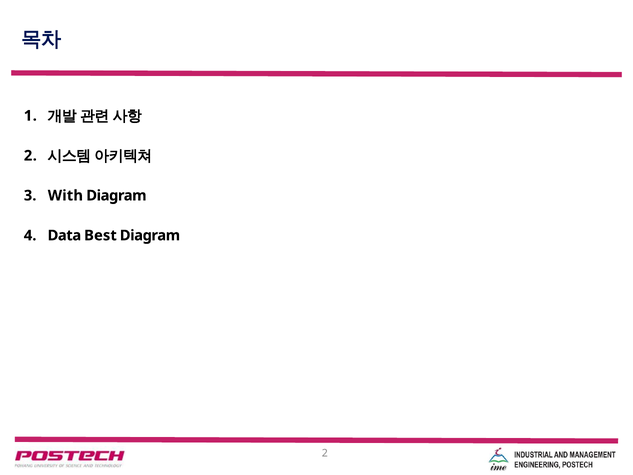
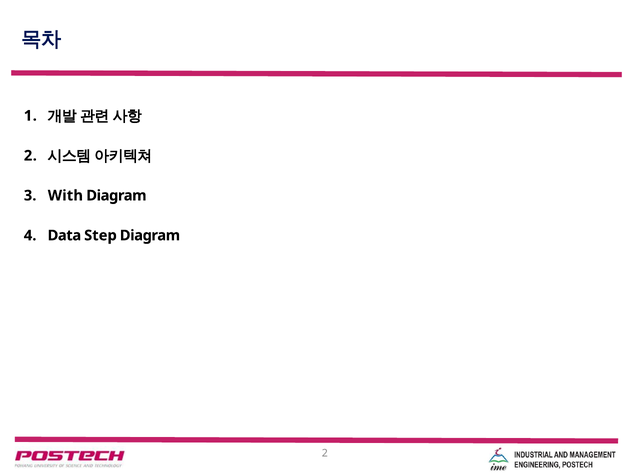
Best: Best -> Step
